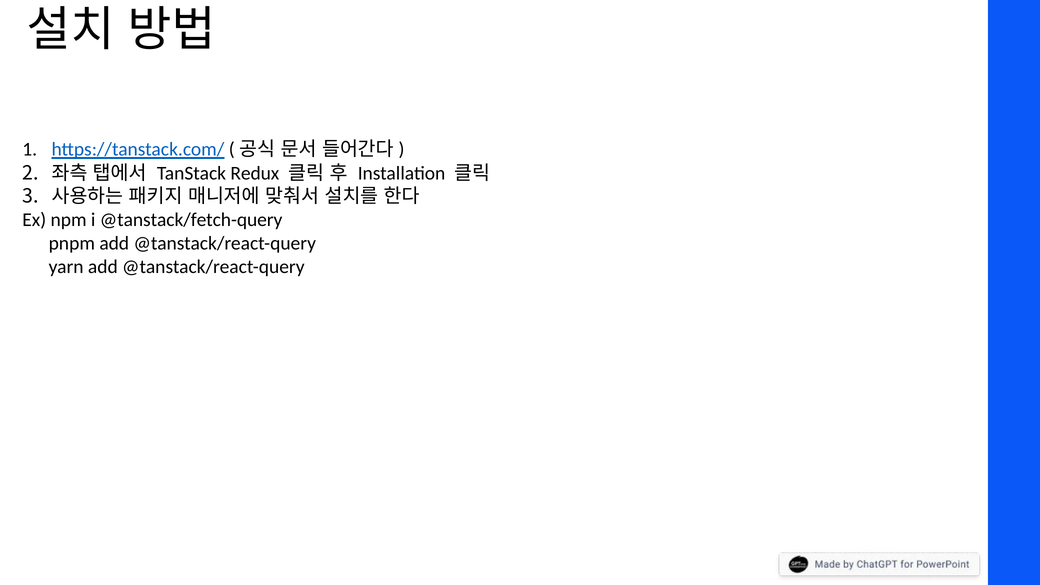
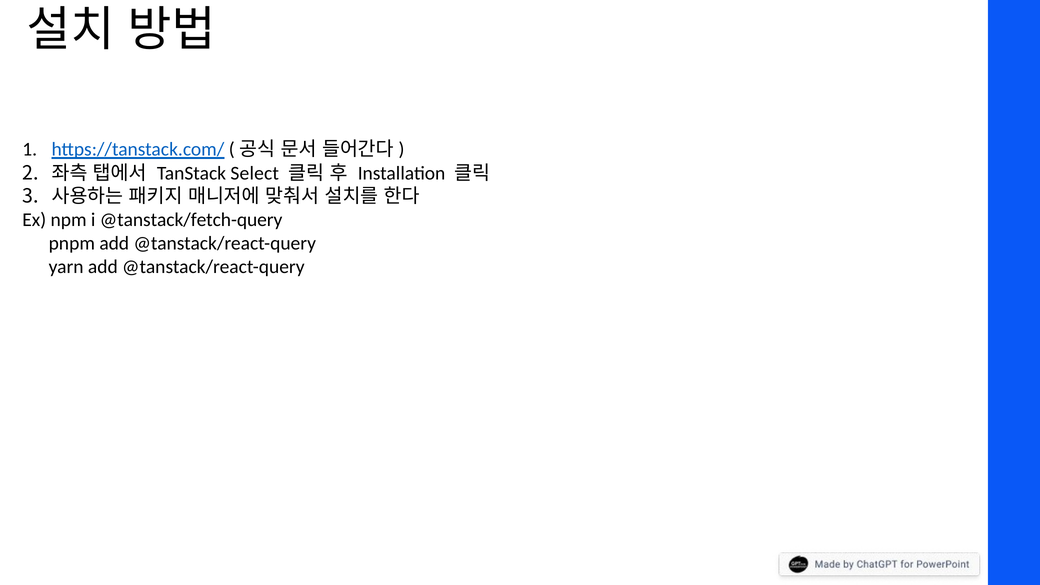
Redux: Redux -> Select
